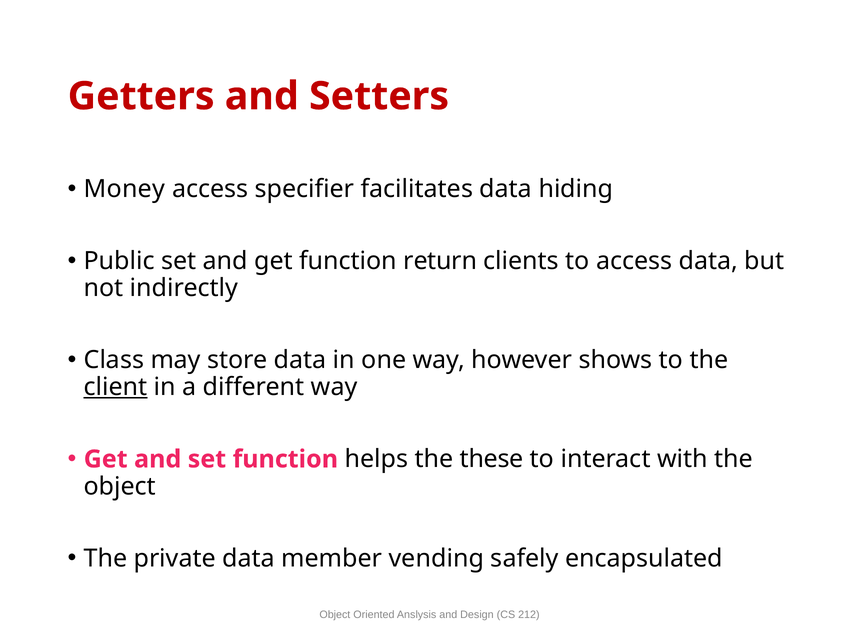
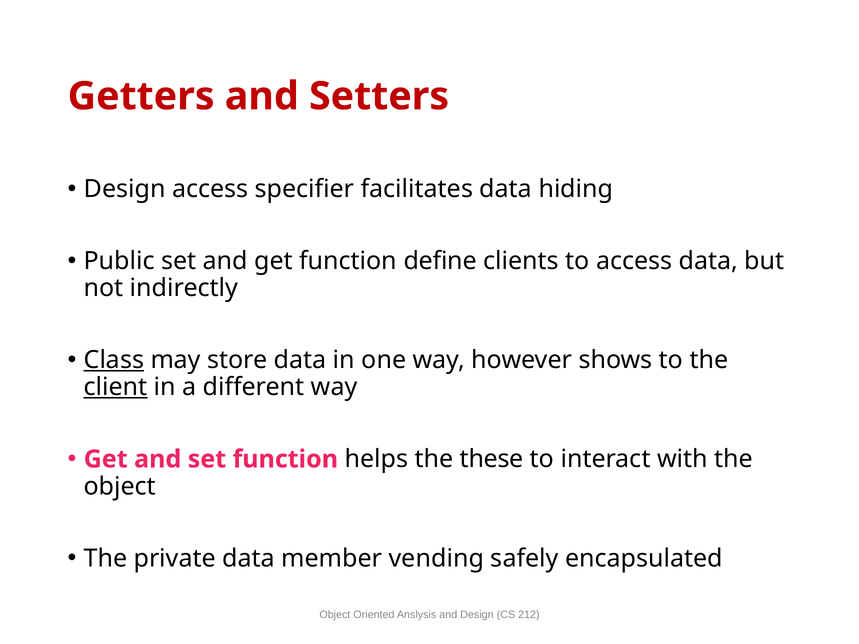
Money at (125, 189): Money -> Design
return: return -> define
Class underline: none -> present
